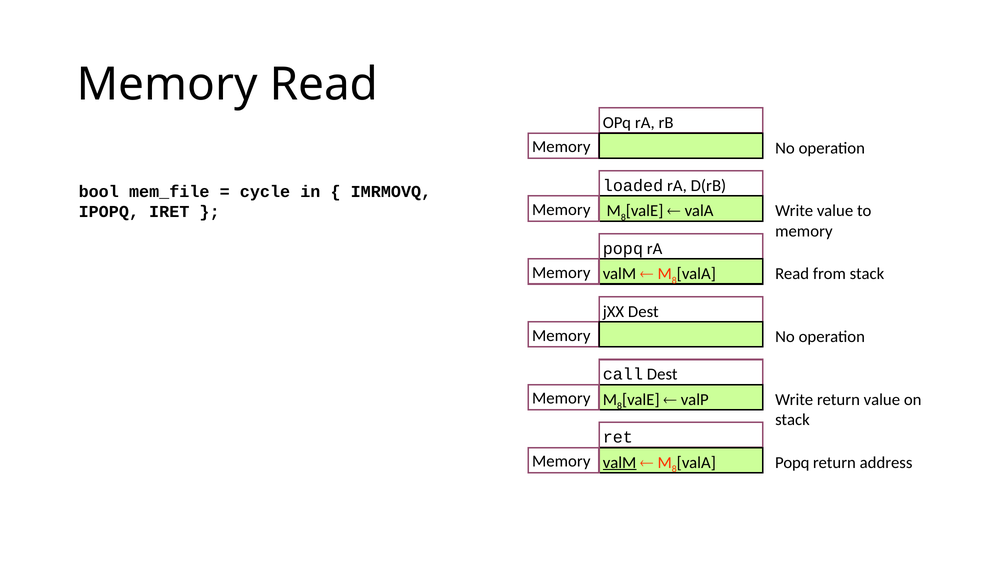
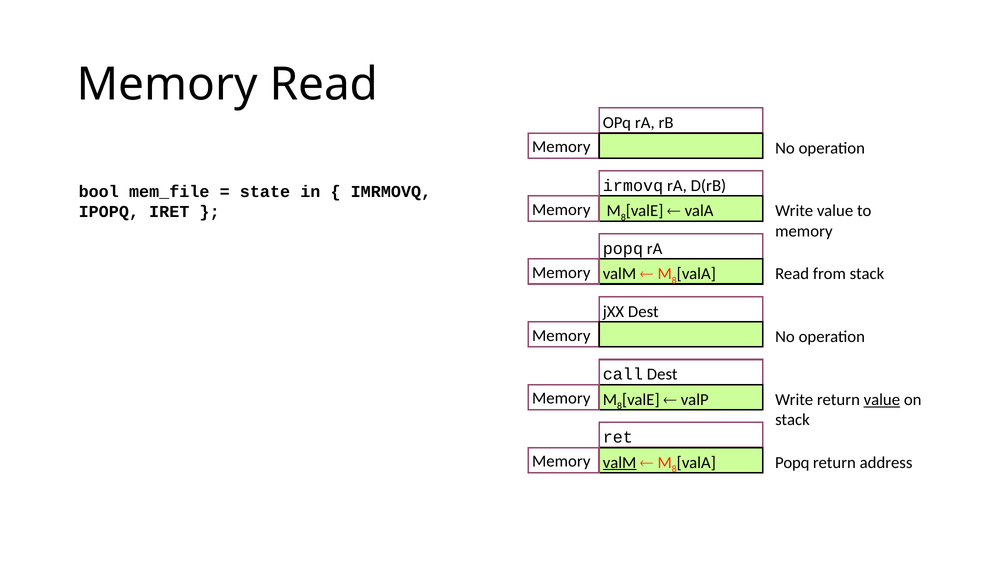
loaded: loaded -> irmovq
cycle: cycle -> state
value at (882, 399) underline: none -> present
